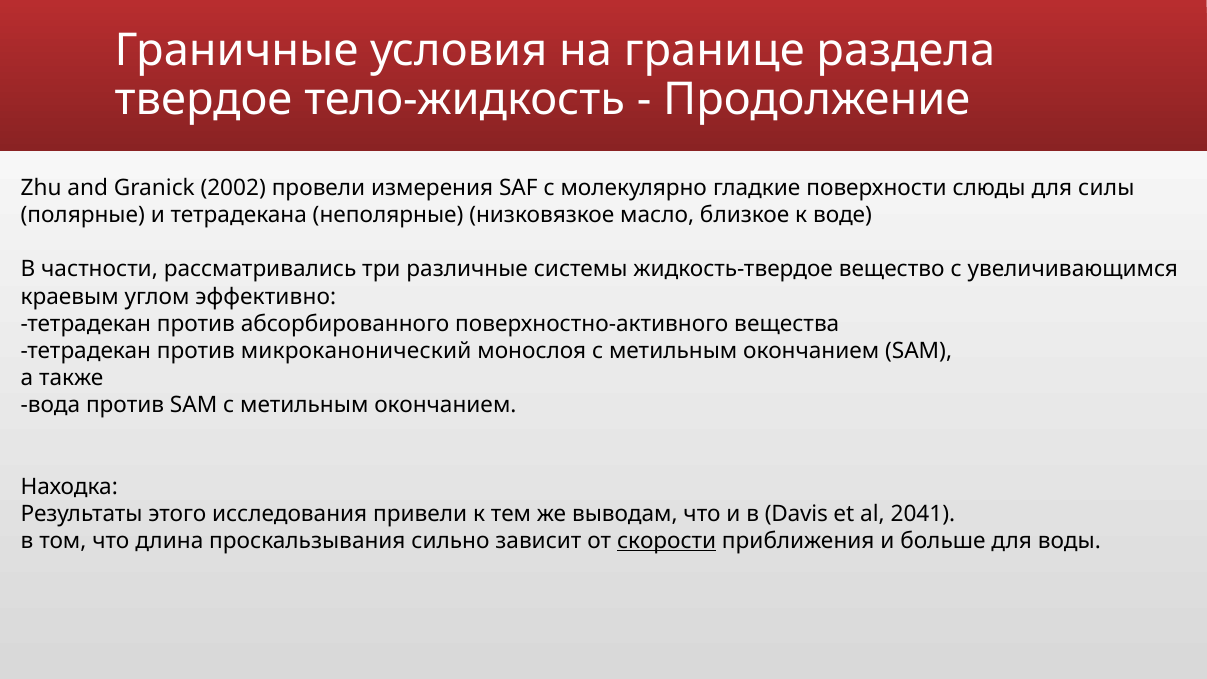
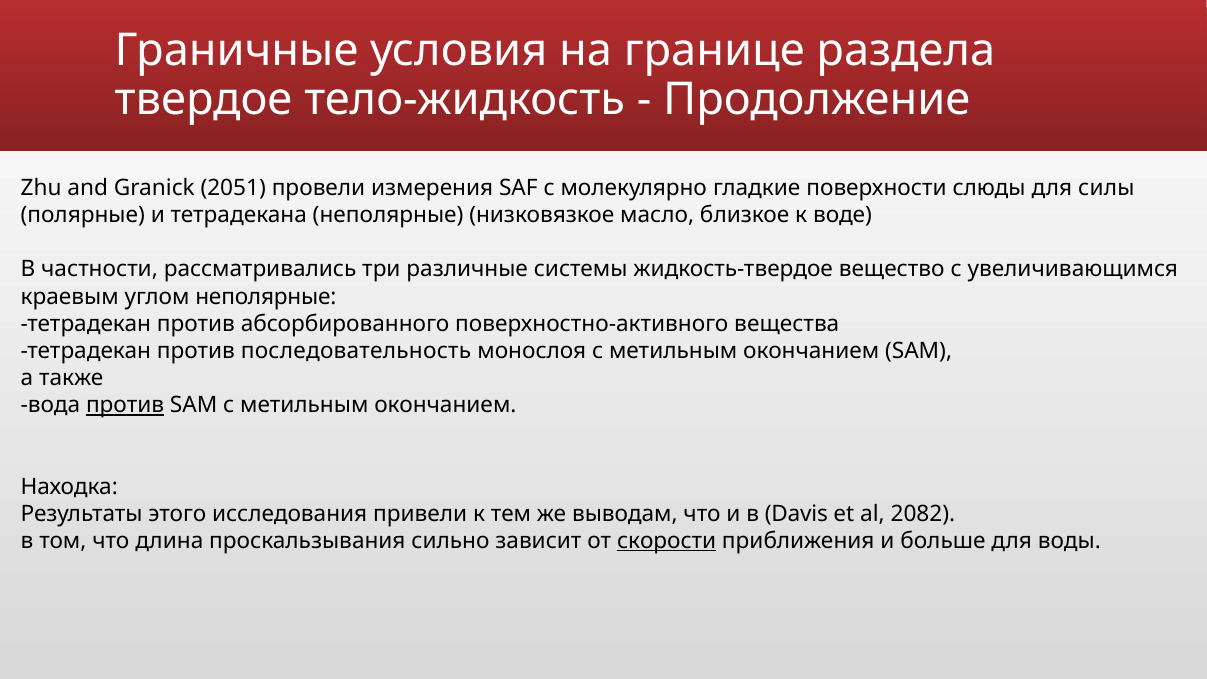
2002: 2002 -> 2051
углом эффективно: эффективно -> неполярные
микроканонический: микроканонический -> последовательность
против at (125, 405) underline: none -> present
2041: 2041 -> 2082
